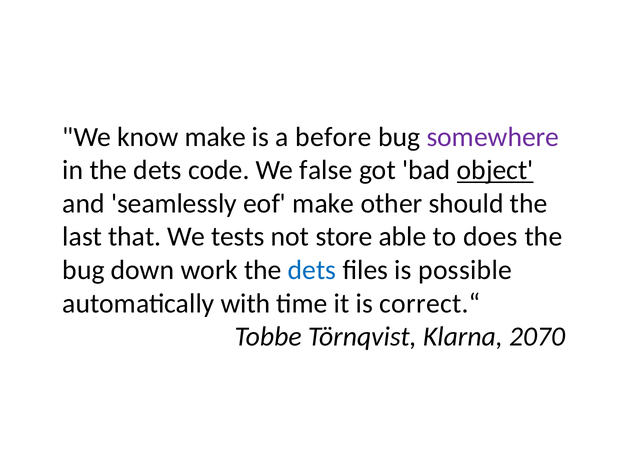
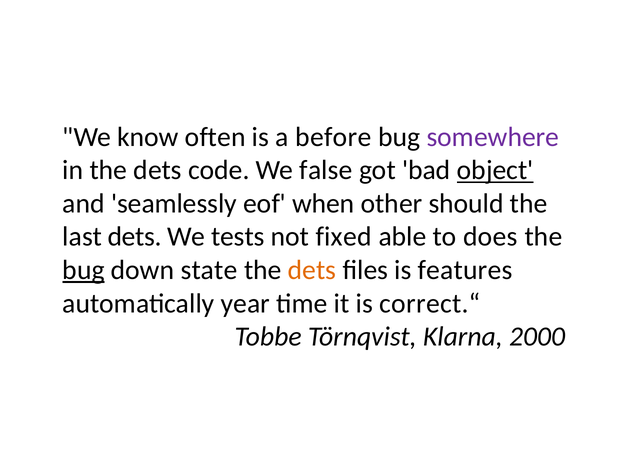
know make: make -> often
eof make: make -> when
last that: that -> dets
store: store -> fixed
bug at (84, 270) underline: none -> present
work: work -> state
dets at (312, 270) colour: blue -> orange
possible: possible -> features
with: with -> year
2070: 2070 -> 2000
